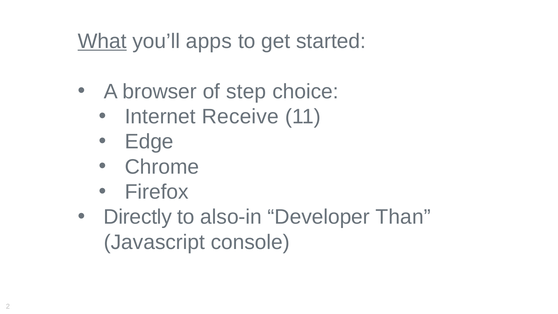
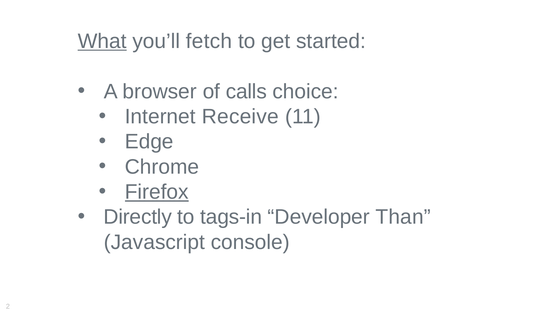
apps: apps -> fetch
step: step -> calls
Firefox underline: none -> present
also-in: also-in -> tags-in
